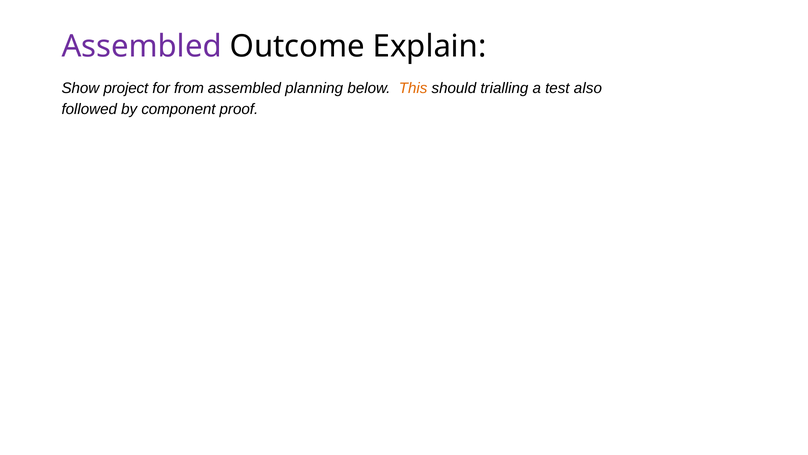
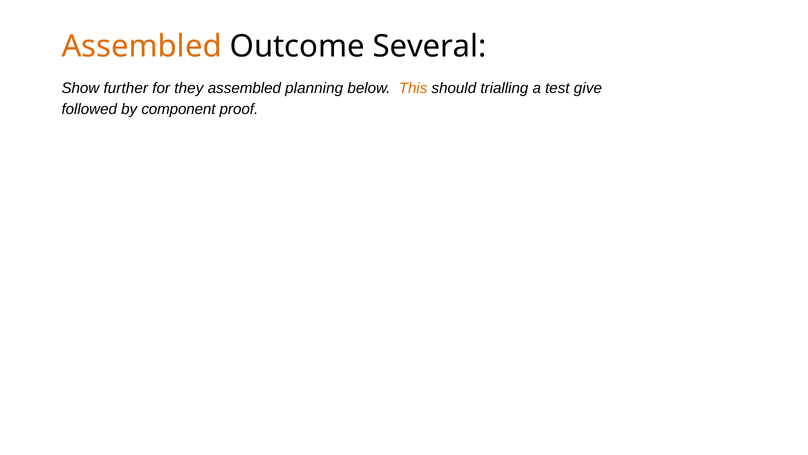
Assembled at (142, 47) colour: purple -> orange
Explain: Explain -> Several
project: project -> further
from: from -> they
also: also -> give
